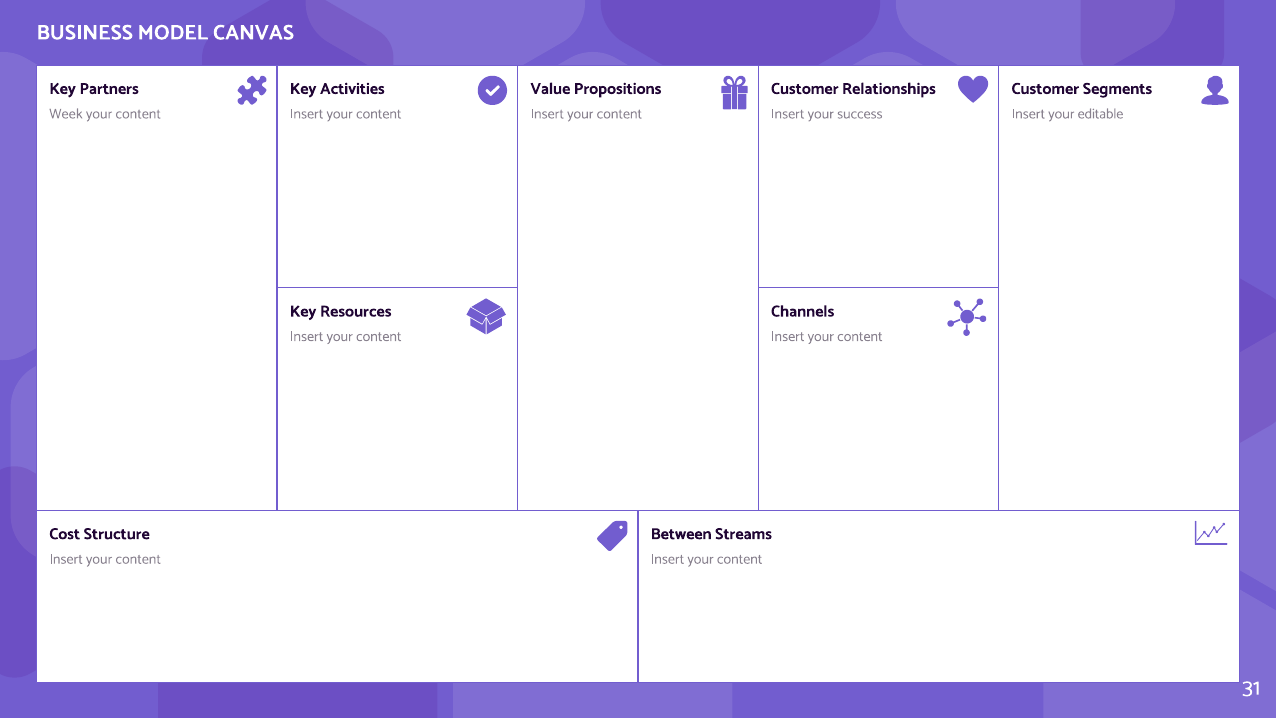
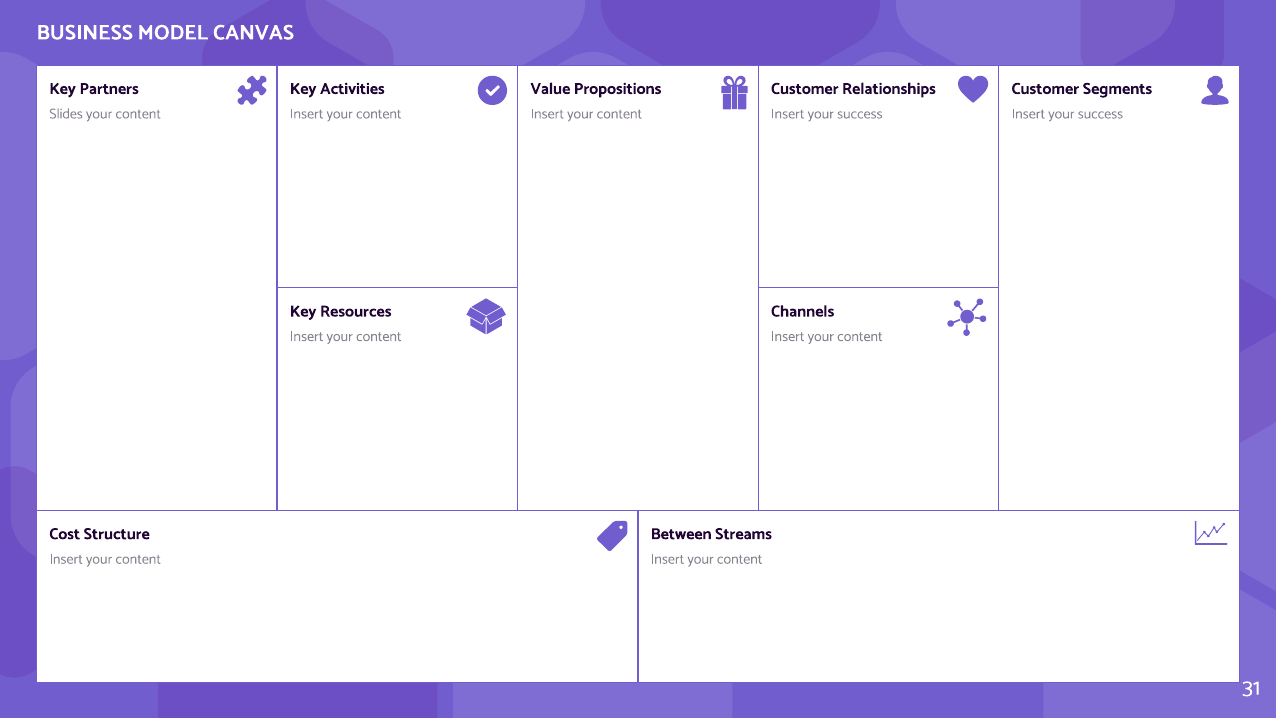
Week: Week -> Slides
editable at (1101, 114): editable -> success
